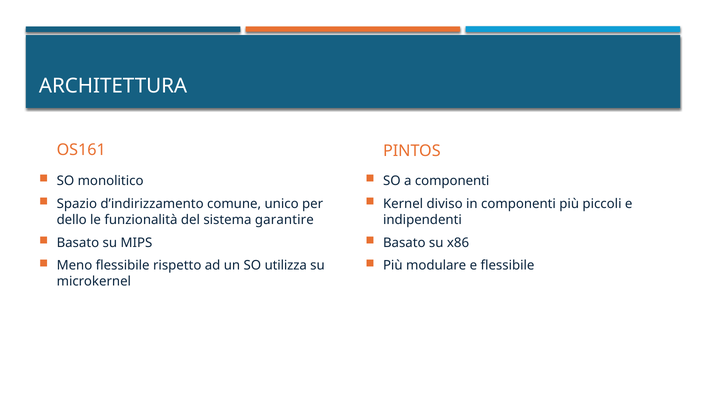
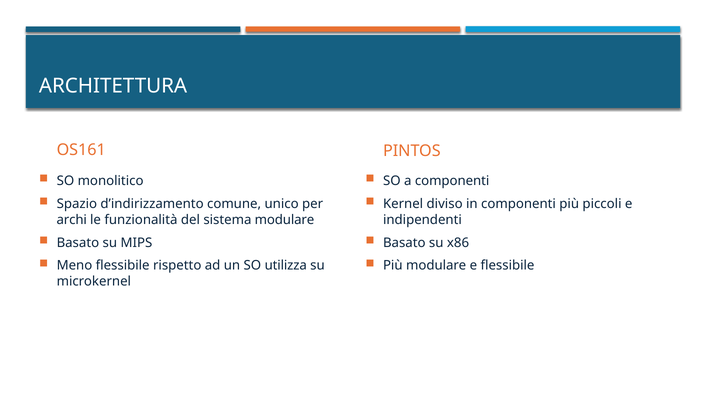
dello: dello -> archi
sistema garantire: garantire -> modulare
